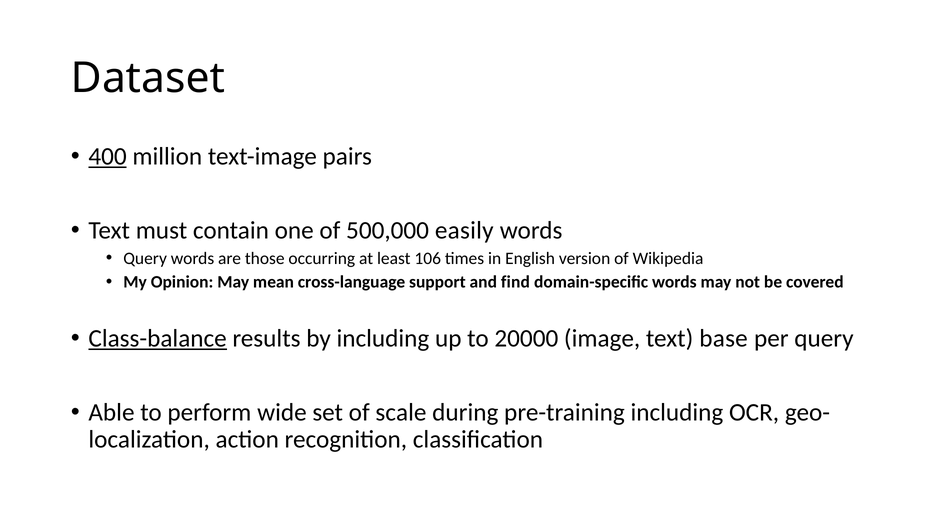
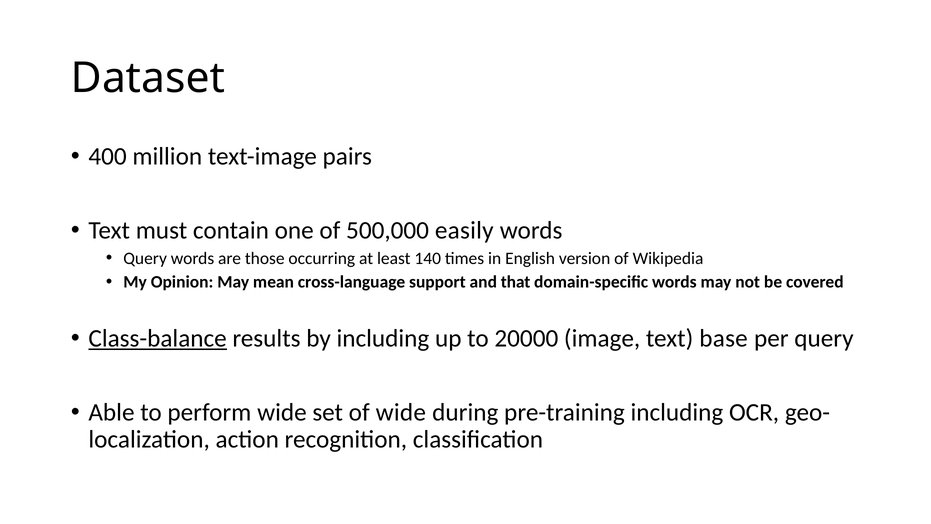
400 underline: present -> none
106: 106 -> 140
find: find -> that
of scale: scale -> wide
